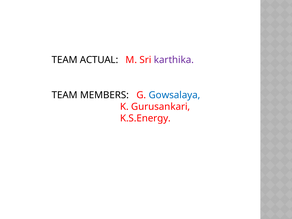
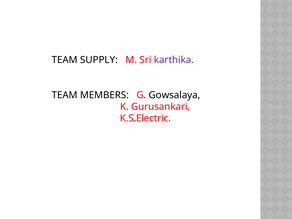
ACTUAL: ACTUAL -> SUPPLY
Gowsalaya colour: blue -> black
K.S.Energy: K.S.Energy -> K.S.Electric
